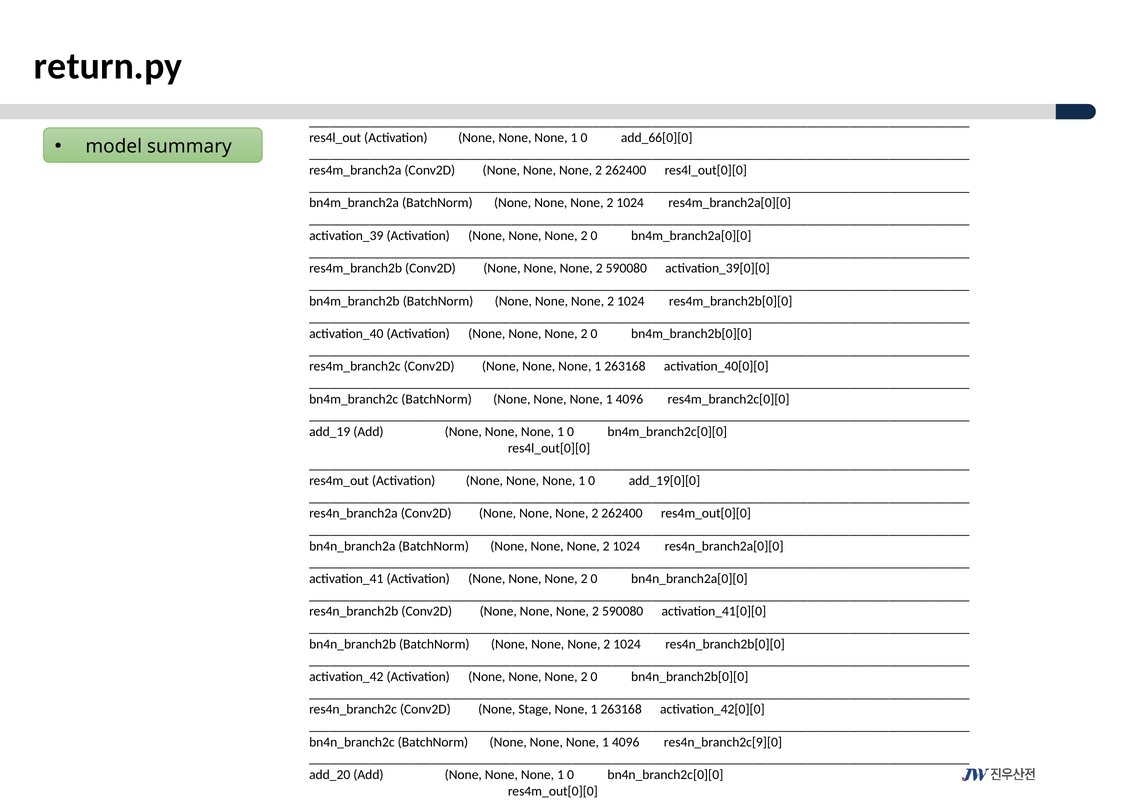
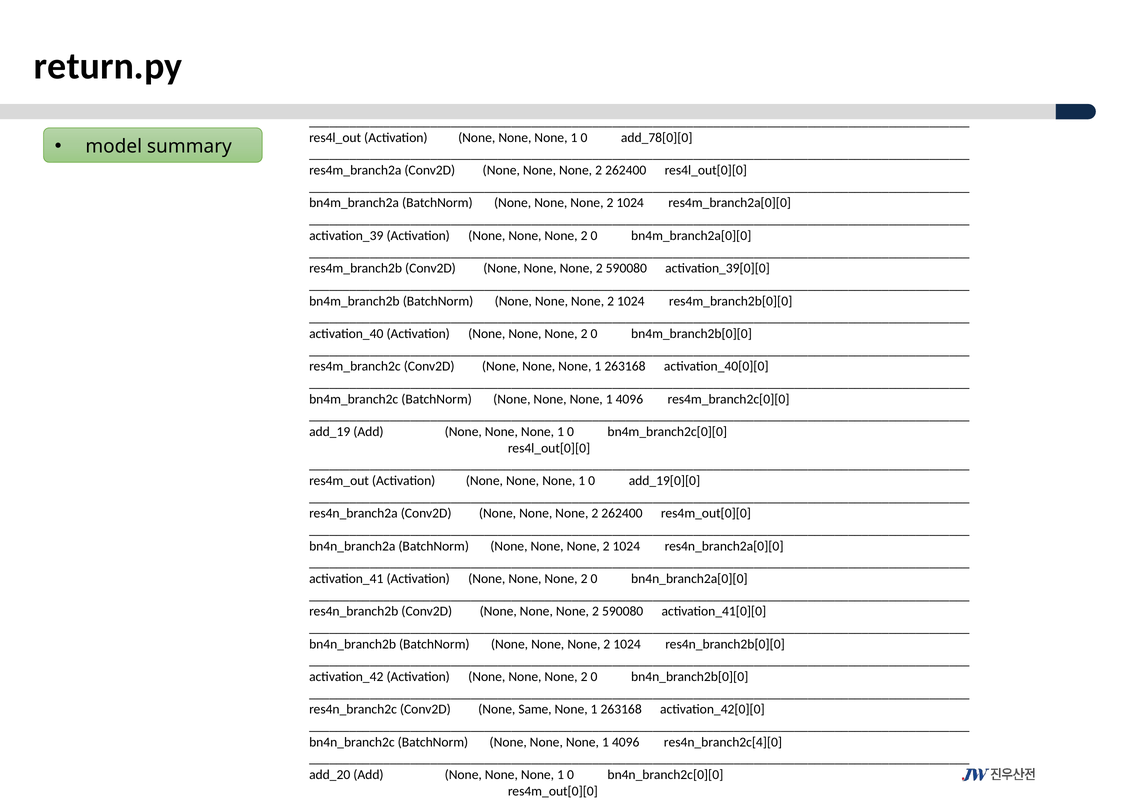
add_66[0][0: add_66[0][0 -> add_78[0][0
Stage: Stage -> Same
res4n_branch2c[9][0: res4n_branch2c[9][0 -> res4n_branch2c[4][0
